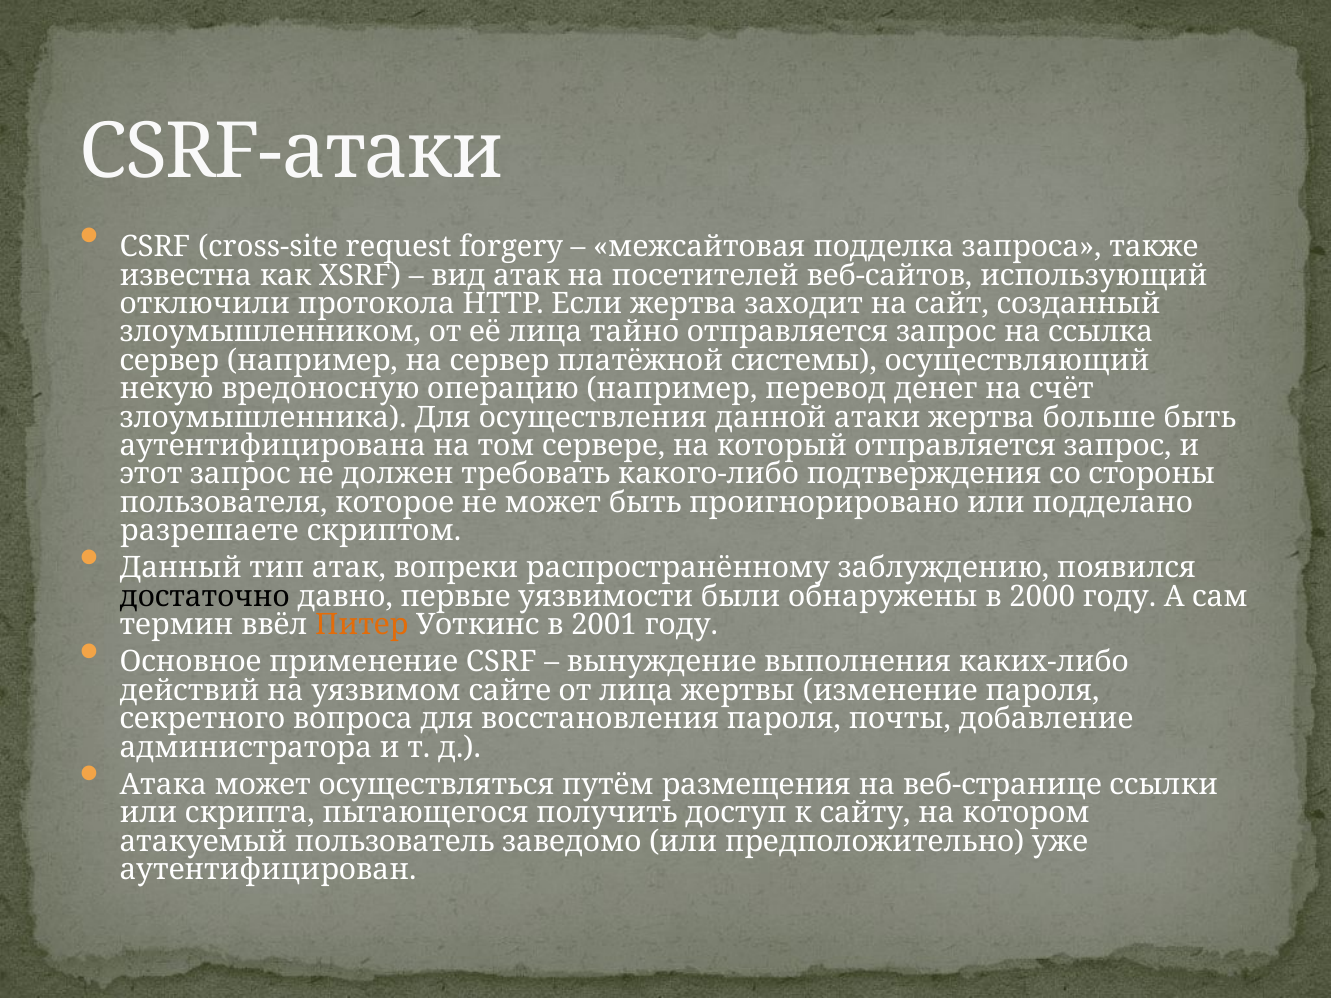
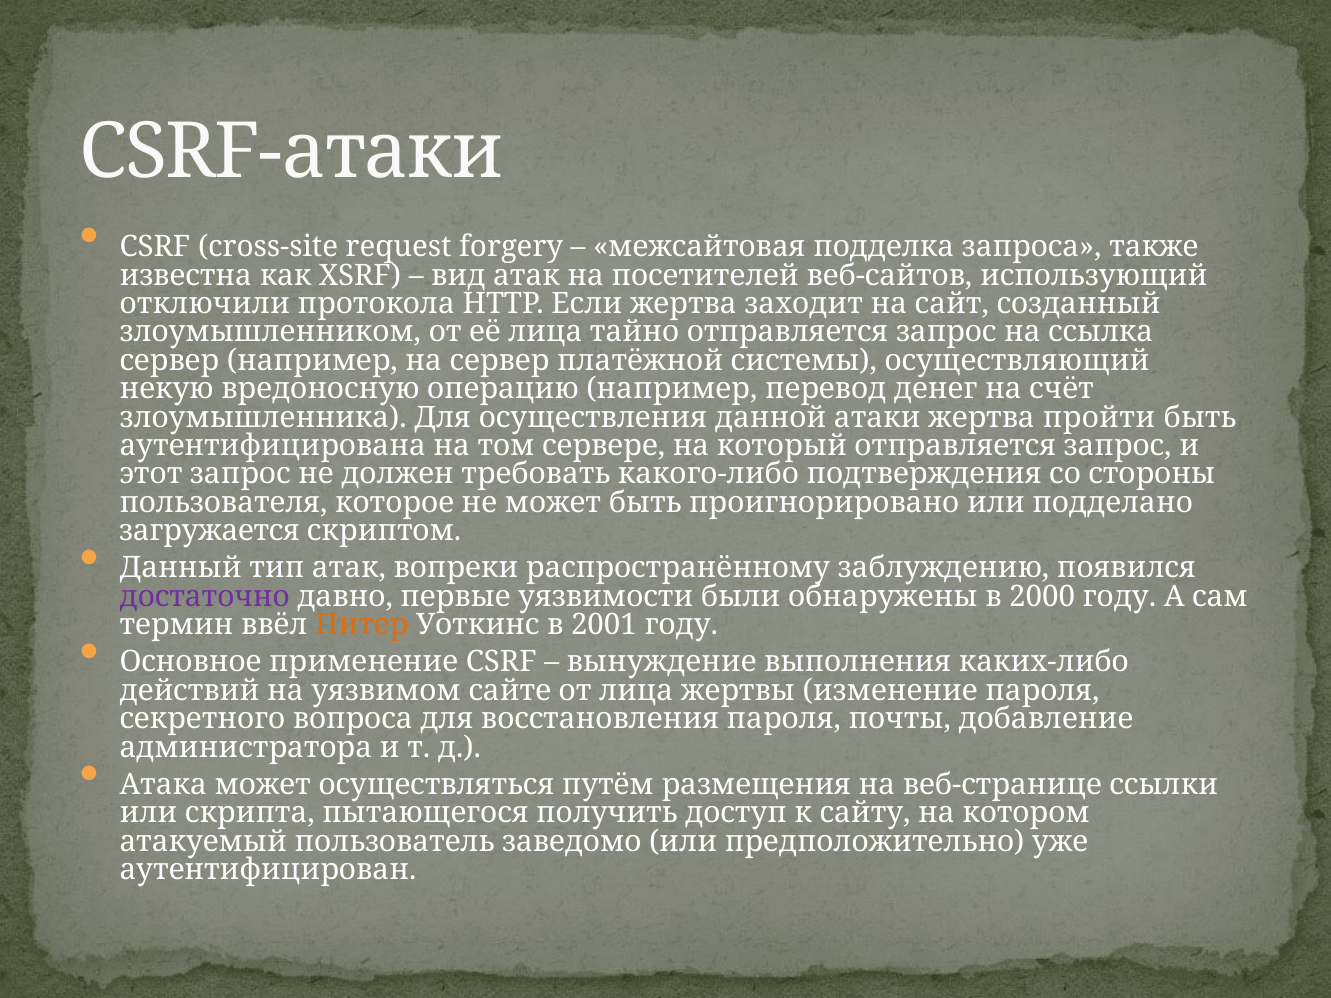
больше: больше -> пройти
разрешаете: разрешаете -> загружается
достаточно colour: black -> purple
